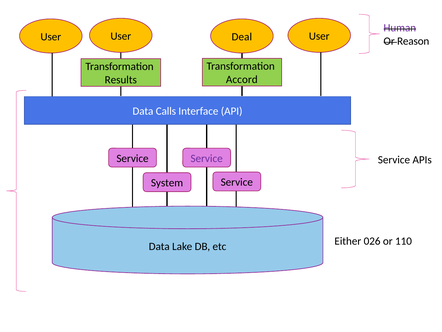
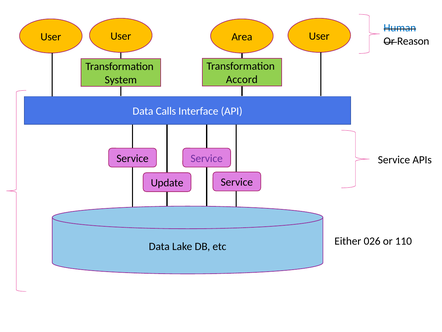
Human colour: purple -> blue
Deal: Deal -> Area
Results: Results -> System
System: System -> Update
